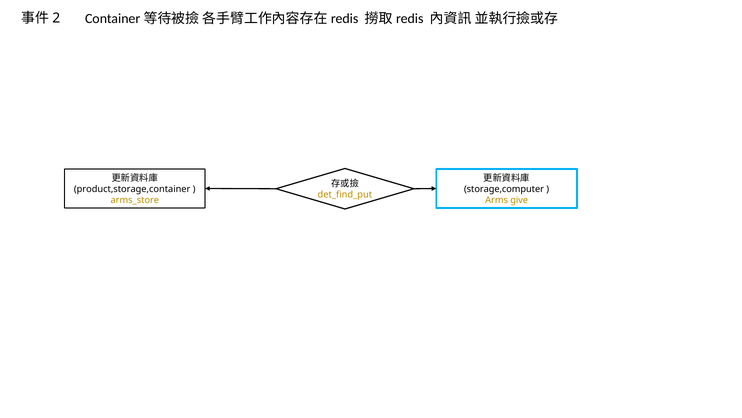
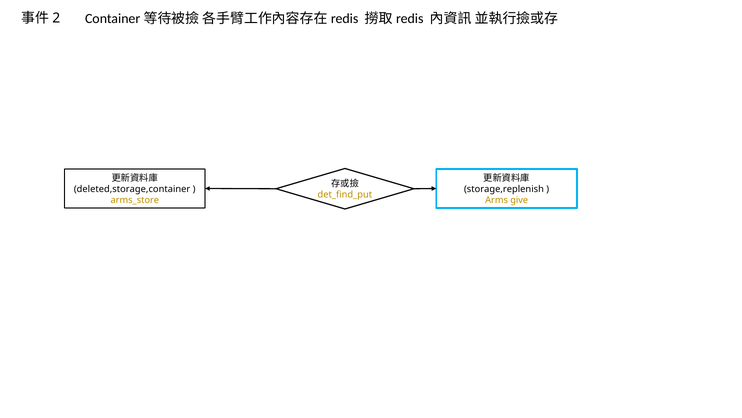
product,storage,container: product,storage,container -> deleted,storage,container
storage,computer: storage,computer -> storage,replenish
